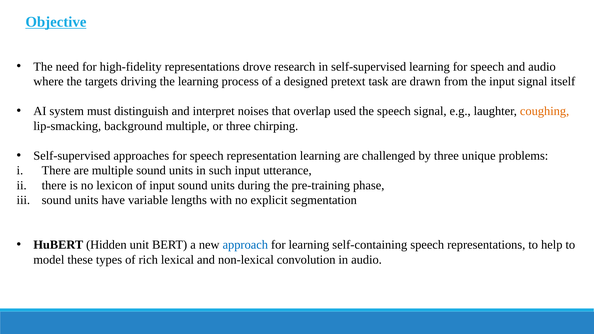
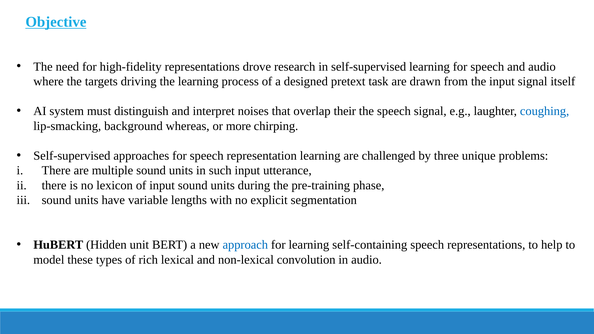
used: used -> their
coughing colour: orange -> blue
background multiple: multiple -> whereas
or three: three -> more
